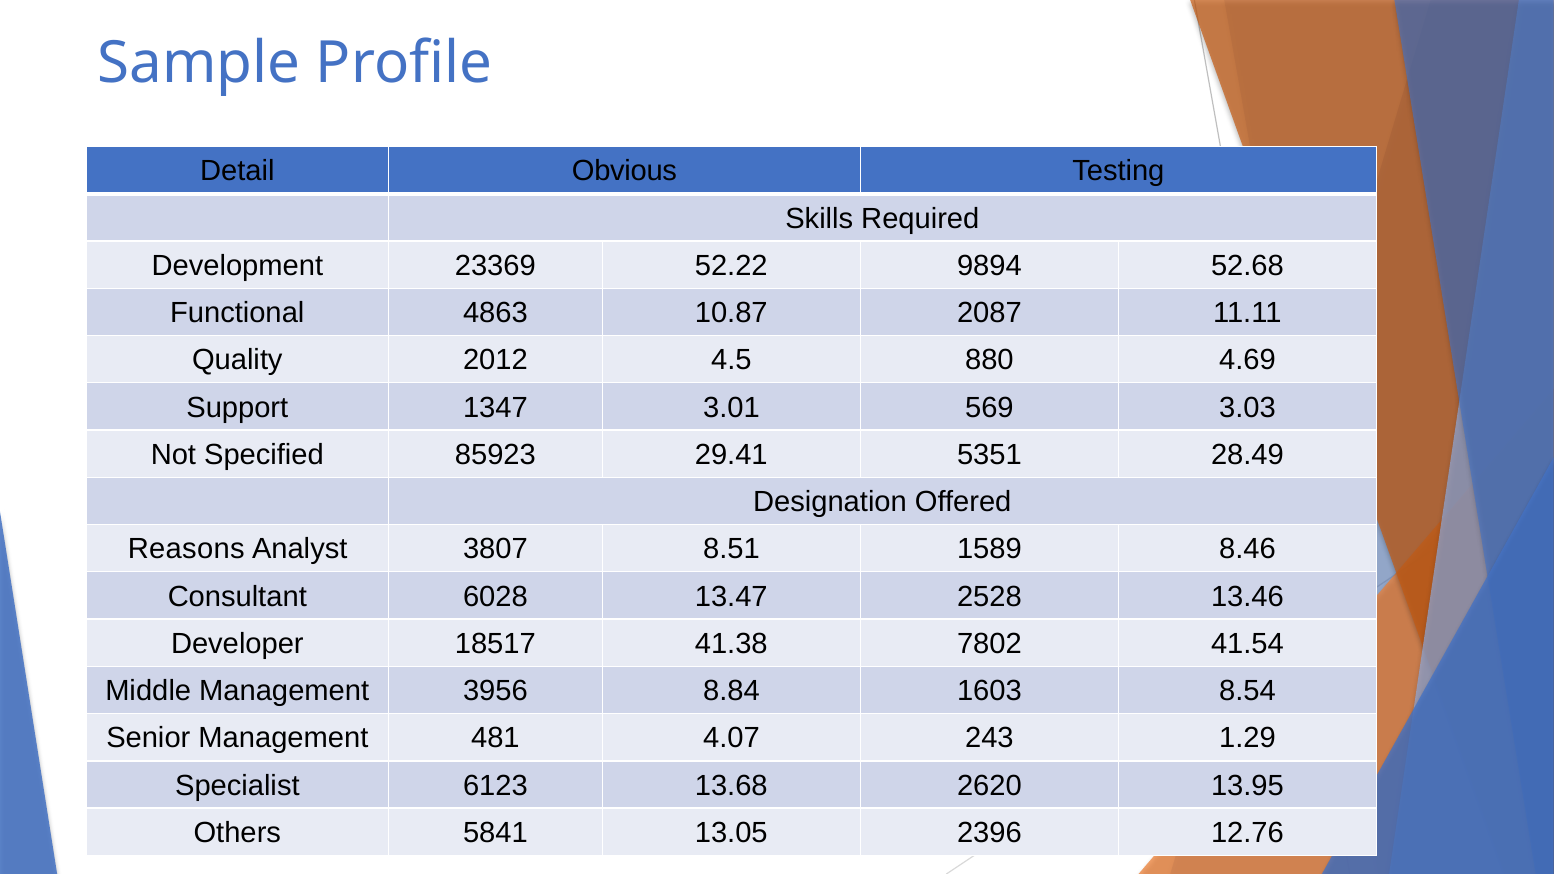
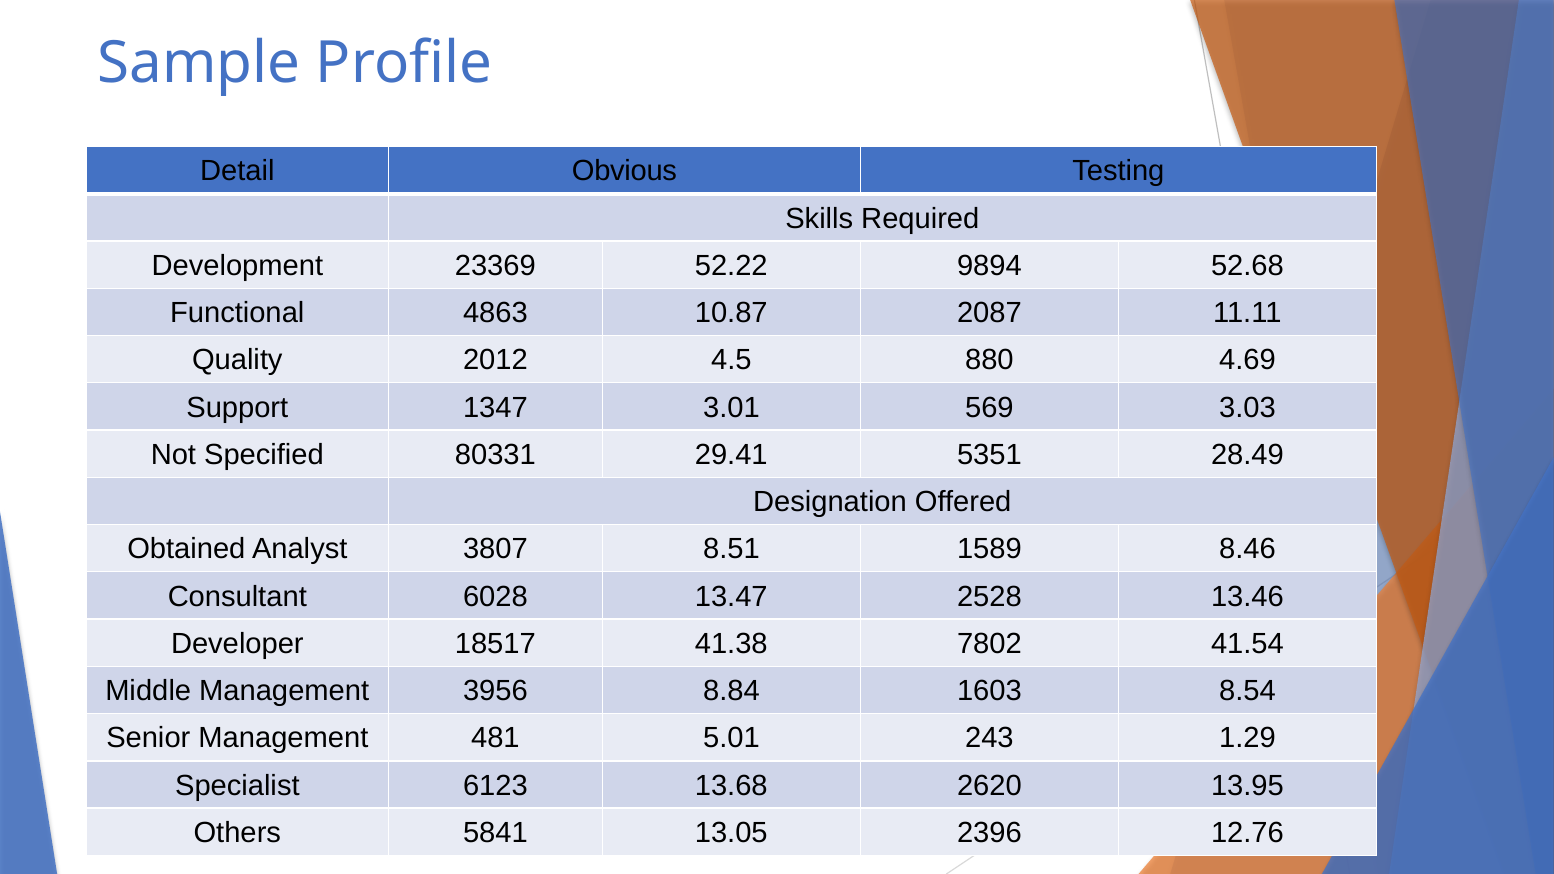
85923: 85923 -> 80331
Reasons: Reasons -> Obtained
4.07: 4.07 -> 5.01
